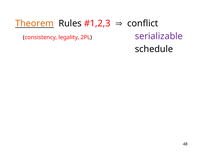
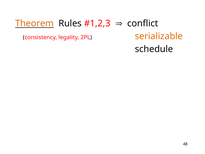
serializable colour: purple -> orange
